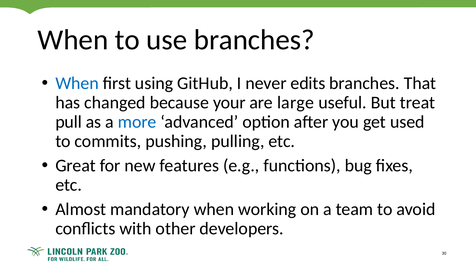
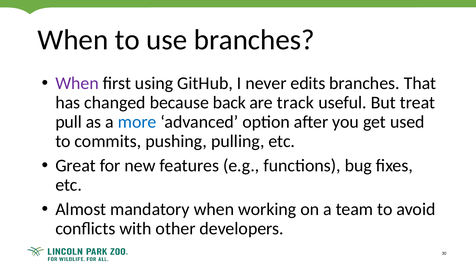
When at (77, 83) colour: blue -> purple
your: your -> back
large: large -> track
